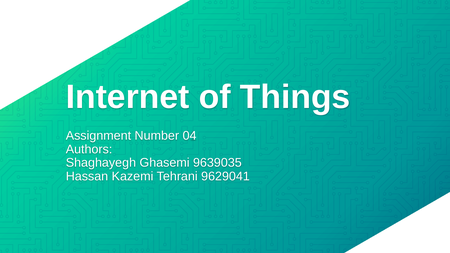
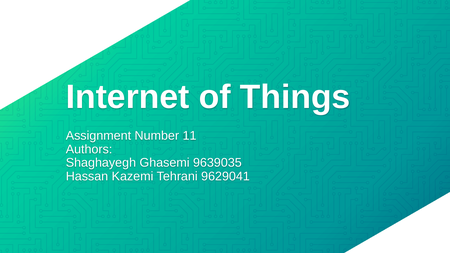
04: 04 -> 11
